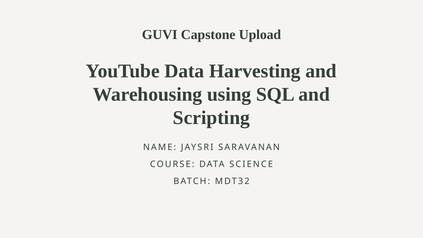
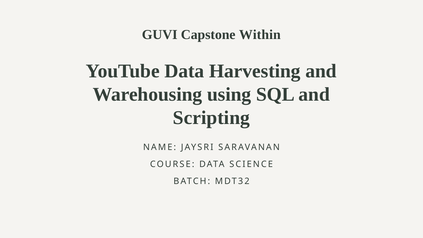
Upload: Upload -> Within
